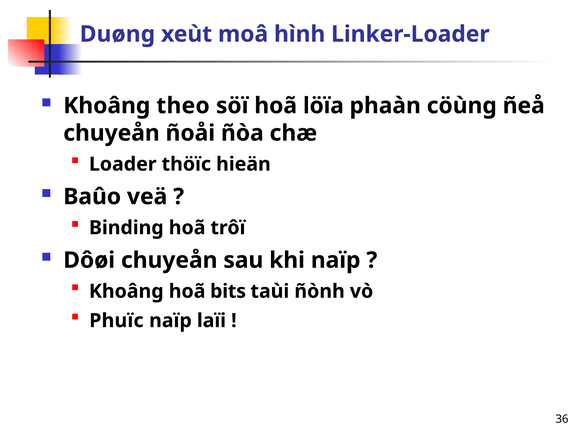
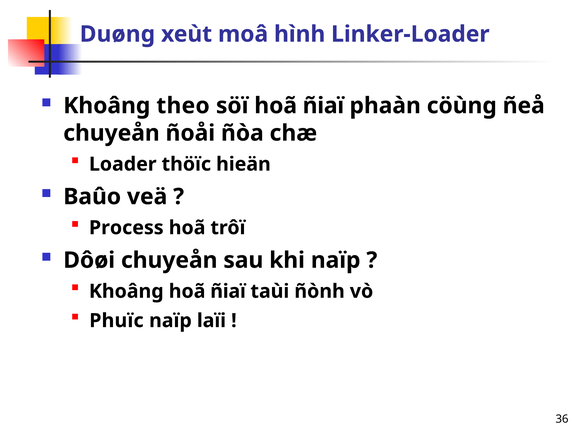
söï hoã löïa: löïa -> ñiaï
Binding: Binding -> Process
Khoâng hoã bits: bits -> ñiaï
